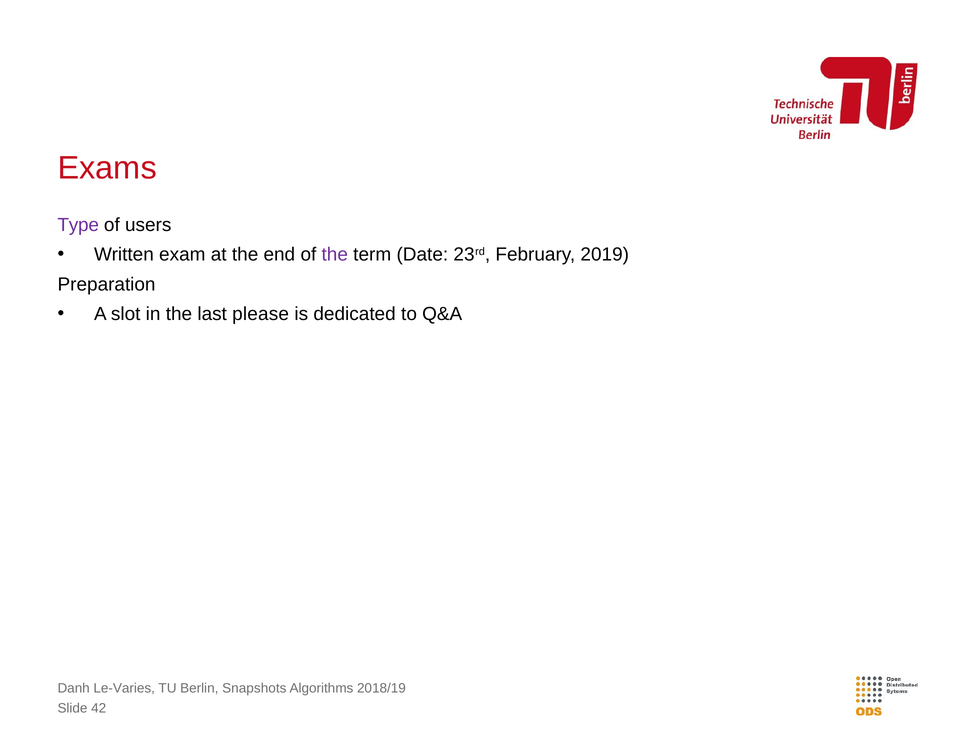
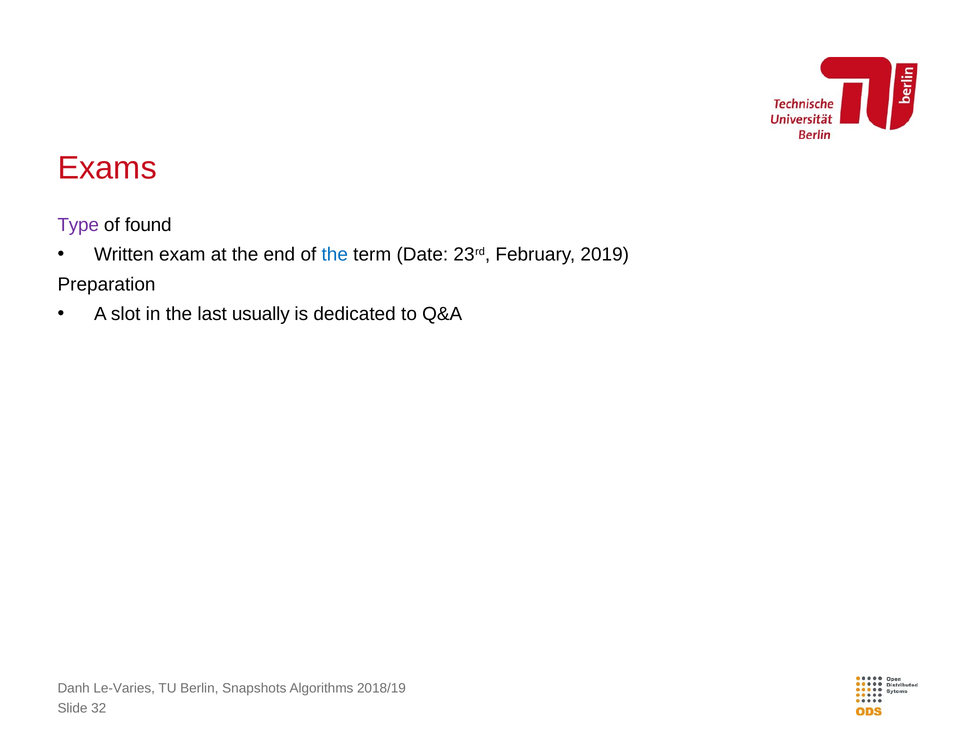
users: users -> found
the at (335, 255) colour: purple -> blue
please: please -> usually
42: 42 -> 32
